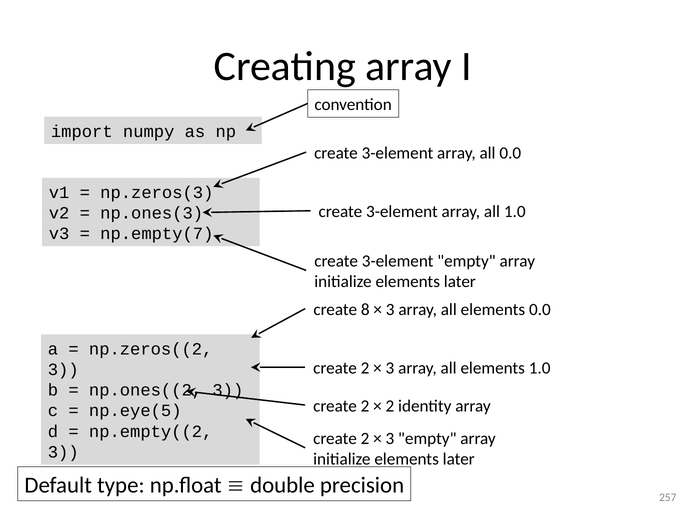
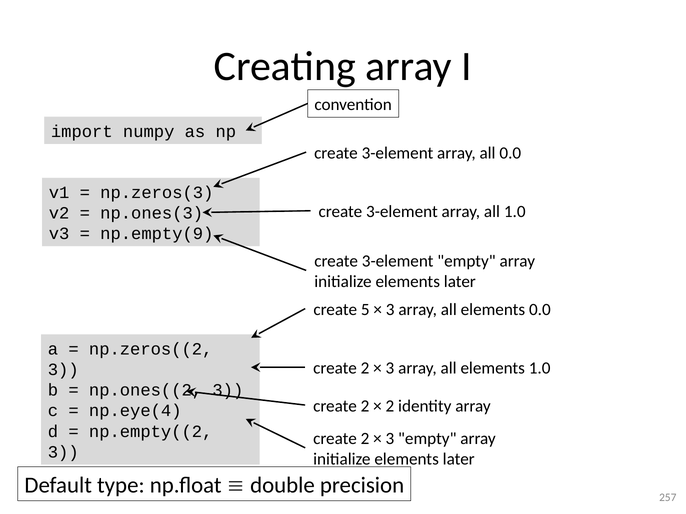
np.empty(7: np.empty(7 -> np.empty(9
8: 8 -> 5
np.eye(5: np.eye(5 -> np.eye(4
